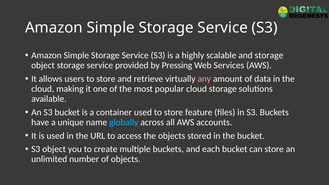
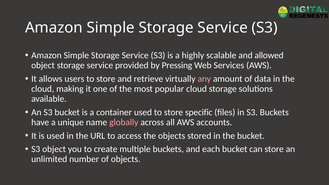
and storage: storage -> allowed
feature: feature -> specific
globally colour: light blue -> pink
